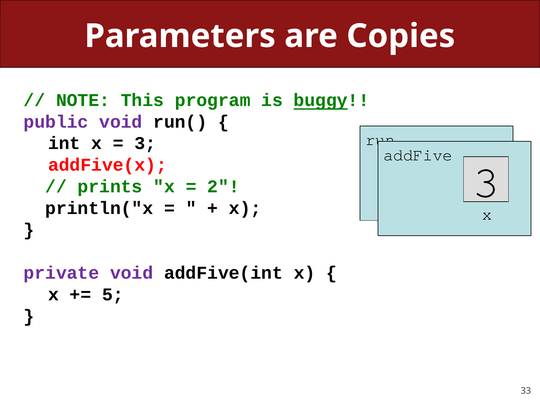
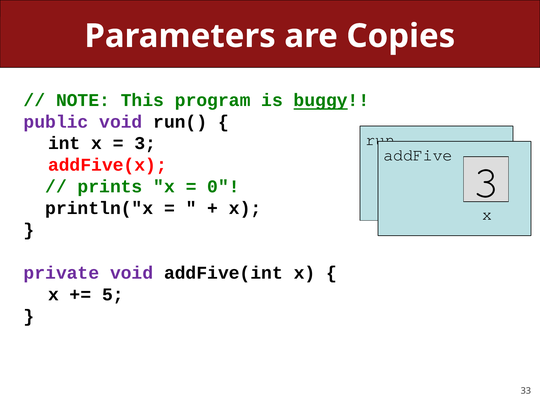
2: 2 -> 0
